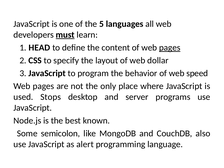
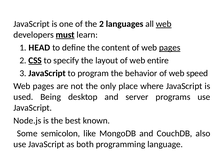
the 5: 5 -> 2
web at (164, 24) underline: none -> present
CSS underline: none -> present
dollar: dollar -> entire
Stops: Stops -> Being
alert: alert -> both
